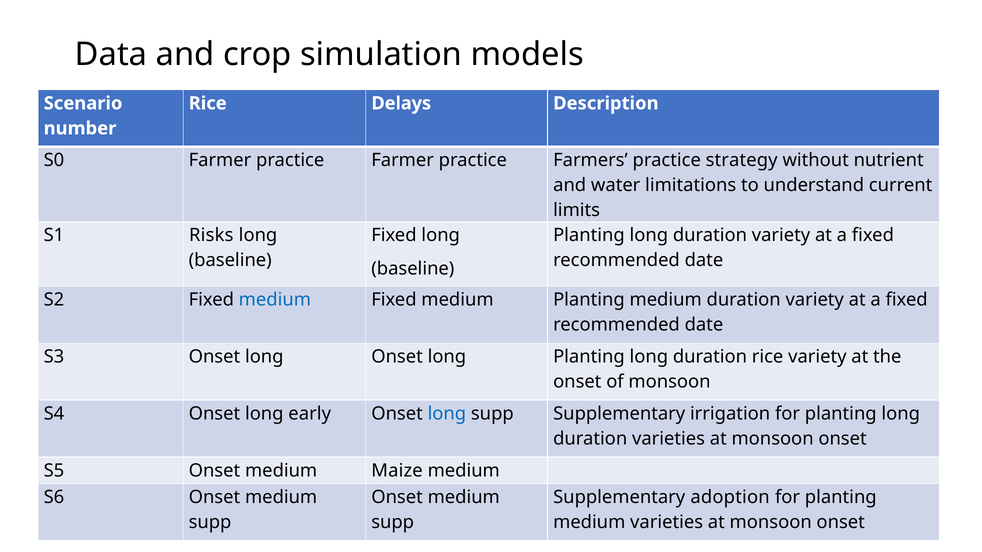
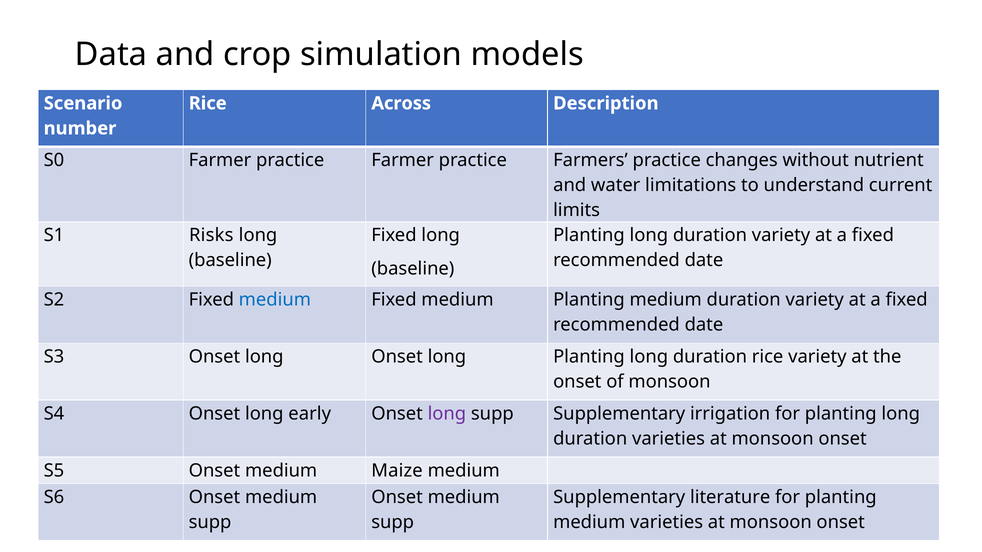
Delays: Delays -> Across
strategy: strategy -> changes
long at (447, 414) colour: blue -> purple
adoption: adoption -> literature
